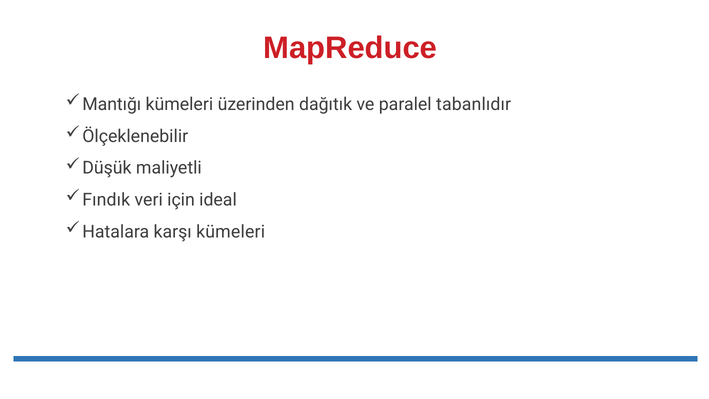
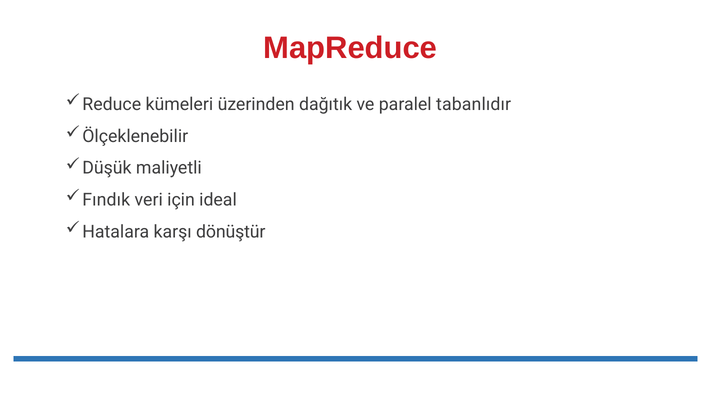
Mantığı: Mantığı -> Reduce
karşı kümeleri: kümeleri -> dönüştür
